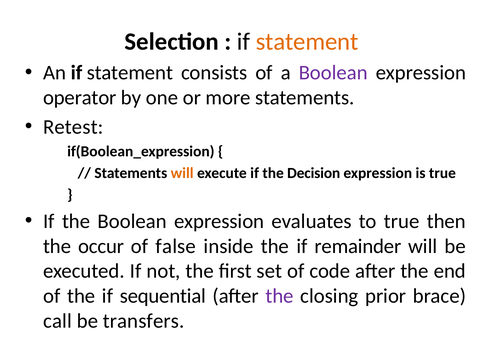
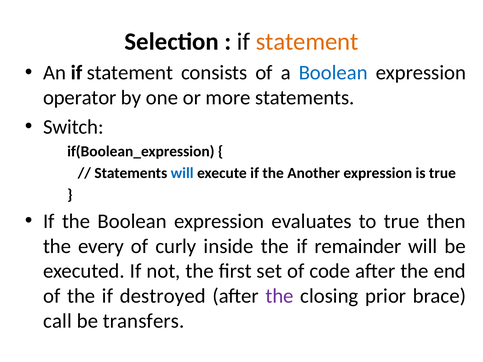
Boolean at (333, 73) colour: purple -> blue
Retest: Retest -> Switch
will at (182, 173) colour: orange -> blue
Decision: Decision -> Another
occur: occur -> every
false: false -> curly
sequential: sequential -> destroyed
